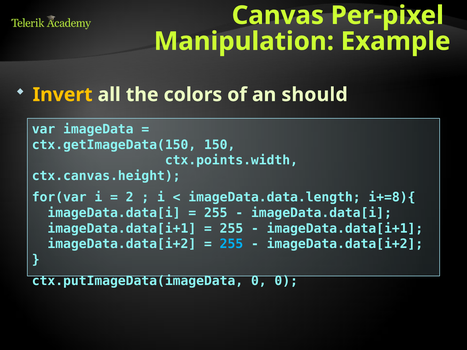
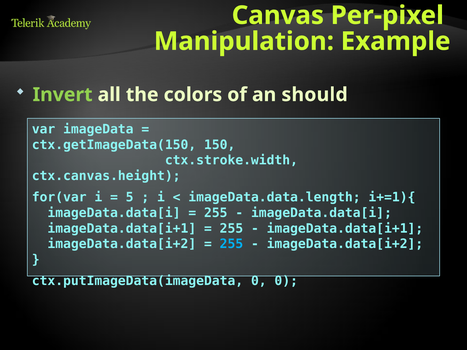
Invert colour: yellow -> light green
ctx.points.width: ctx.points.width -> ctx.stroke.width
2: 2 -> 5
i+=8){: i+=8){ -> i+=1){
